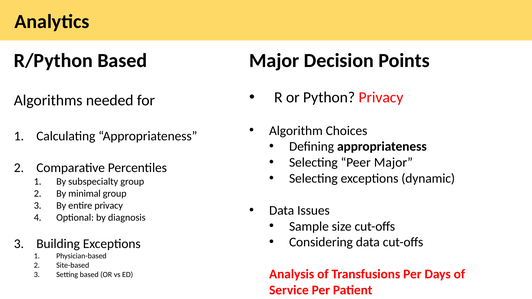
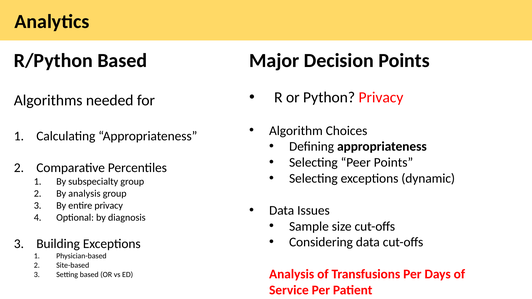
Peer Major: Major -> Points
By minimal: minimal -> analysis
